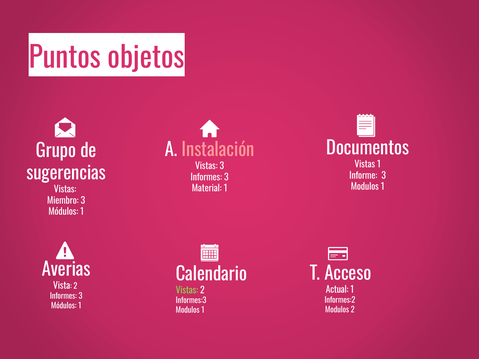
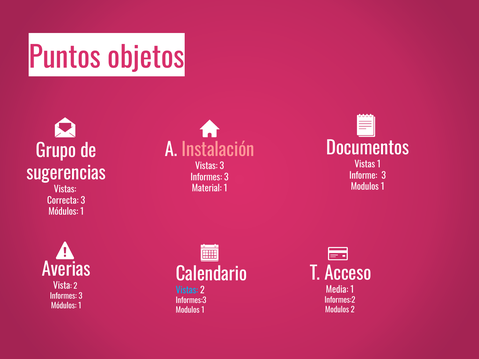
Miembro: Miembro -> Correcta
Actual: Actual -> Media
Vistas at (187, 291) colour: light green -> light blue
